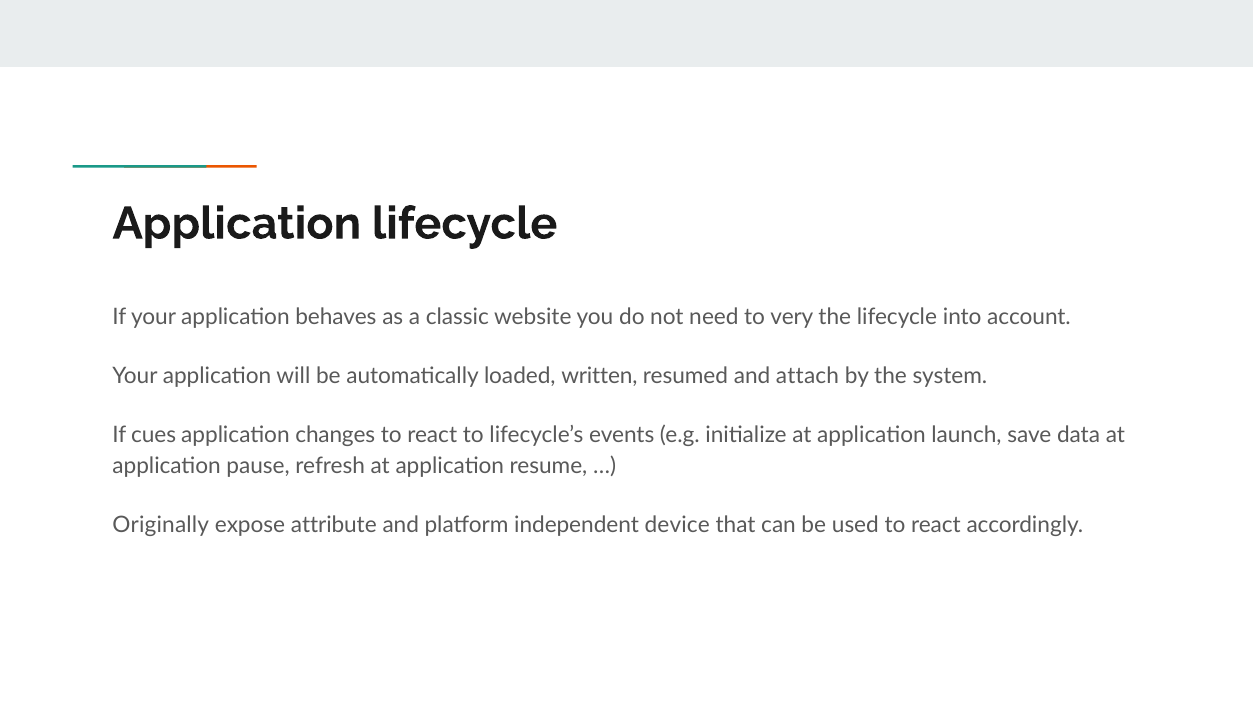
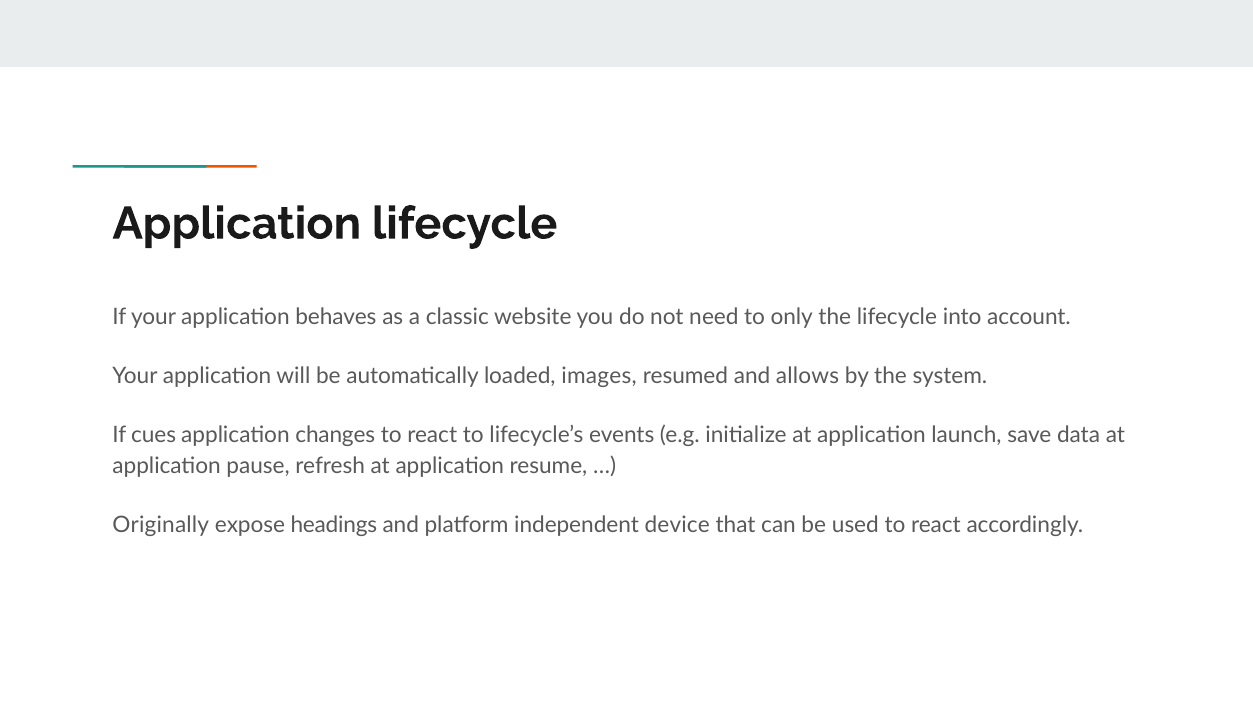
very: very -> only
written: written -> images
attach: attach -> allows
attribute: attribute -> headings
